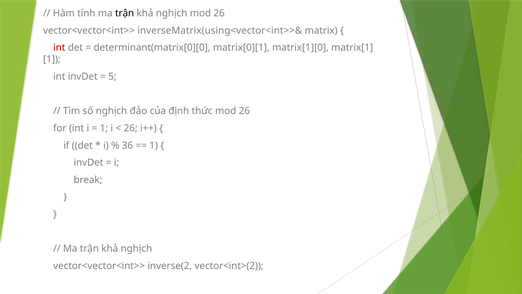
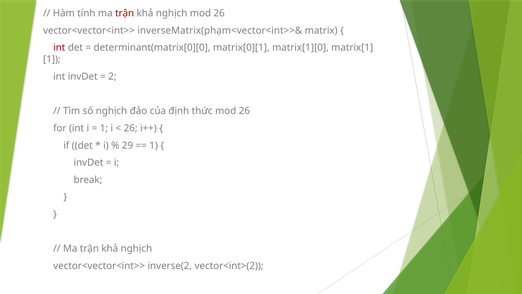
trận at (125, 13) colour: black -> red
inverseMatrix(using<vector<int>>&: inverseMatrix(using<vector<int>>& -> inverseMatrix(phạm<vector<int>>&
5: 5 -> 2
36: 36 -> 29
